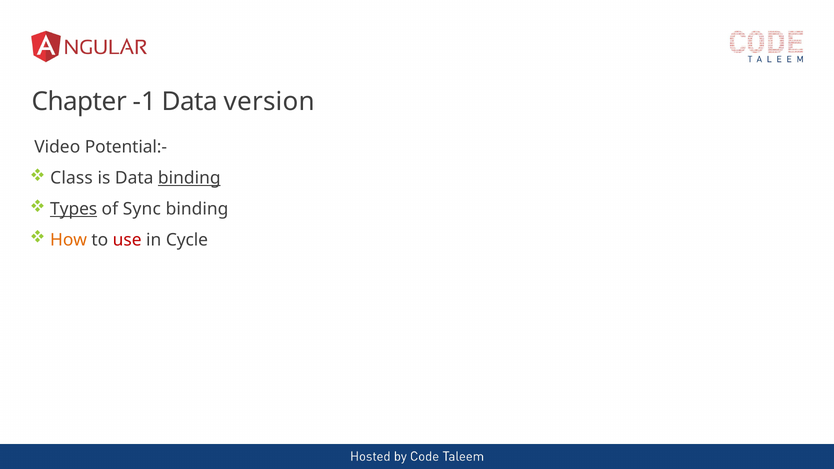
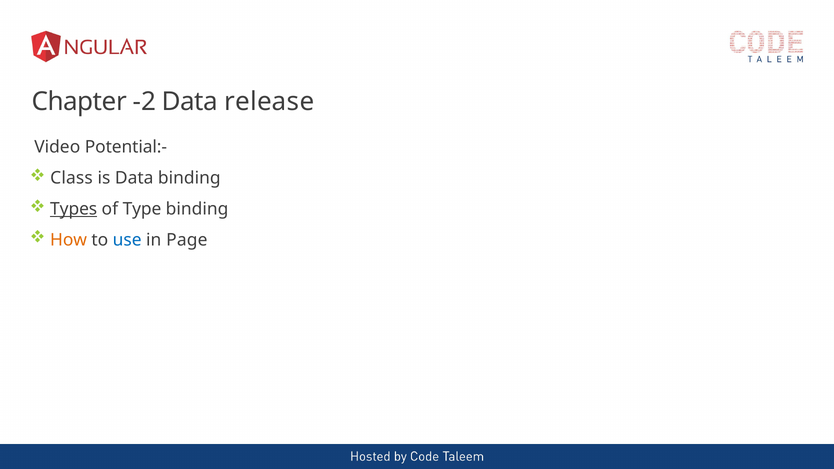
-1: -1 -> -2
version: version -> release
binding at (189, 178) underline: present -> none
Sync: Sync -> Type
use colour: red -> blue
Cycle: Cycle -> Page
